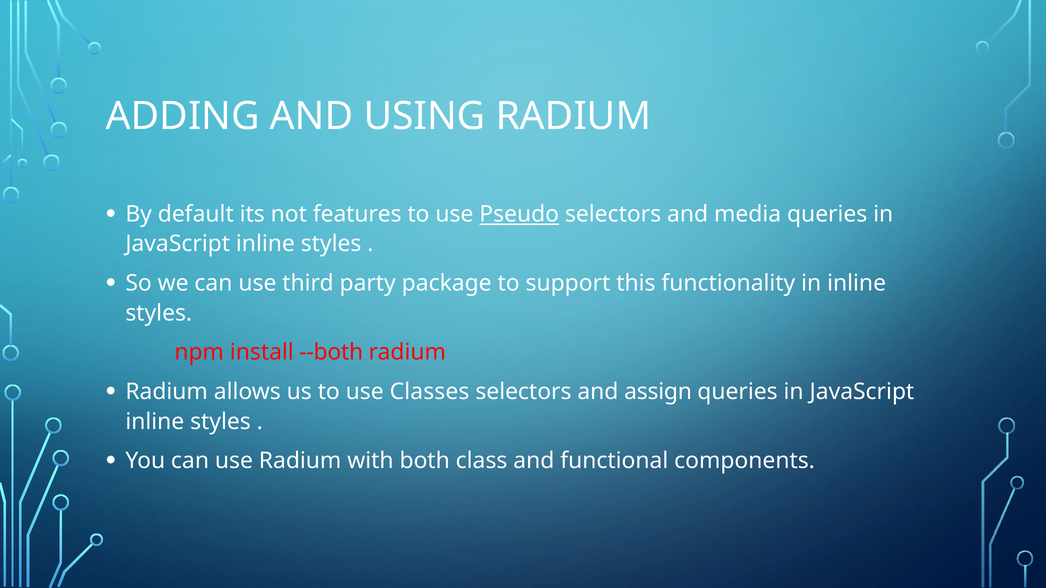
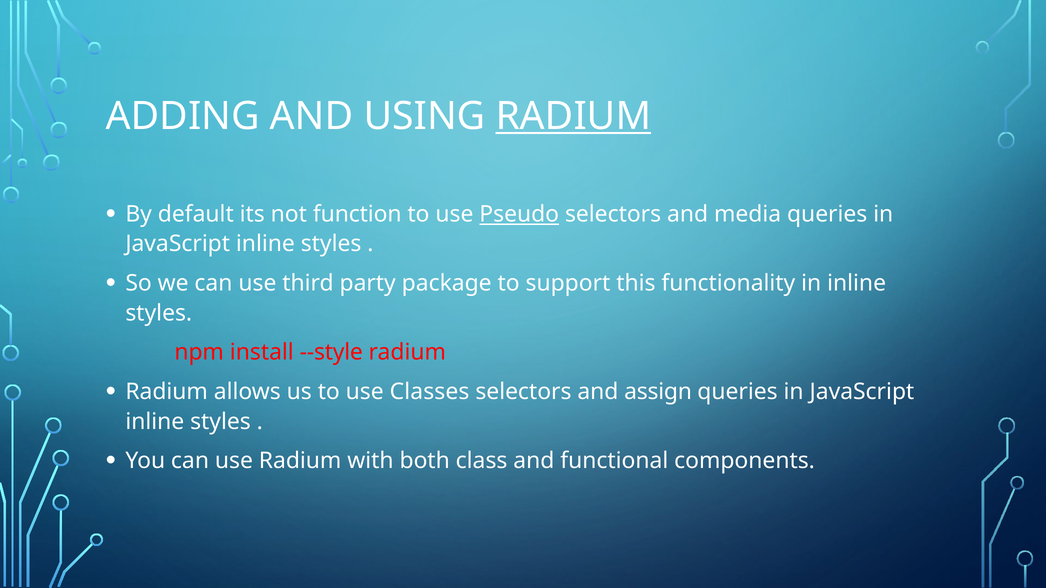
RADIUM at (573, 116) underline: none -> present
features: features -> function
--both: --both -> --style
